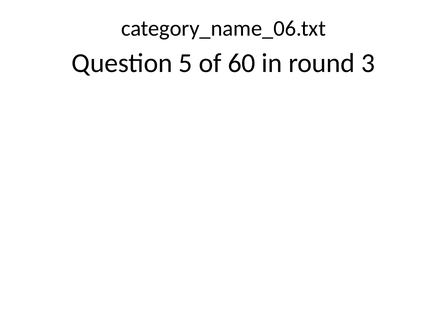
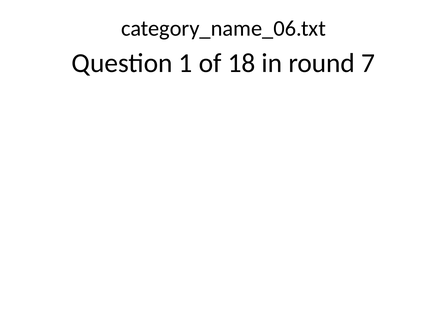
5: 5 -> 1
60: 60 -> 18
3: 3 -> 7
